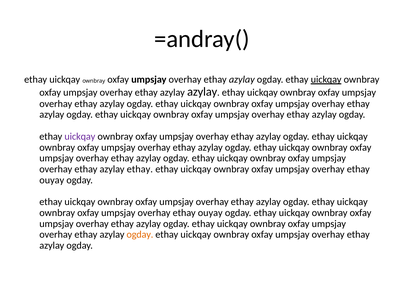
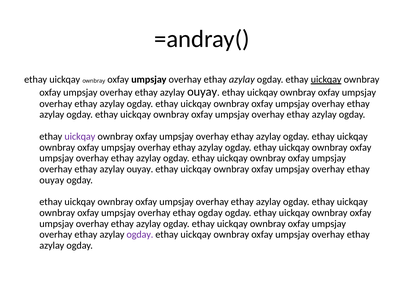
azylay at (202, 92): azylay -> ouyay
ethay at (140, 169): ethay -> ouyay
ouyay at (210, 213): ouyay -> ogday
ogday at (140, 235) colour: orange -> purple
